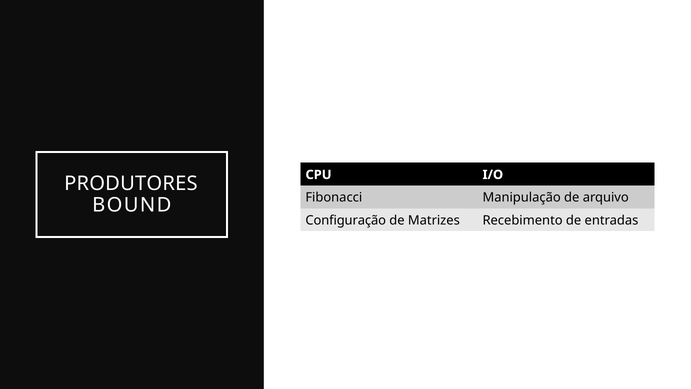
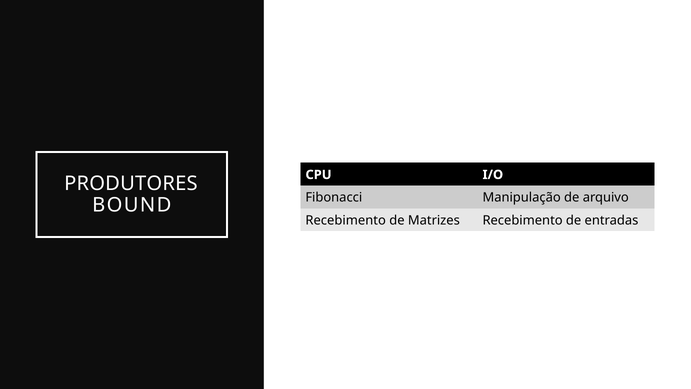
Configuração at (346, 220): Configuração -> Recebimento
